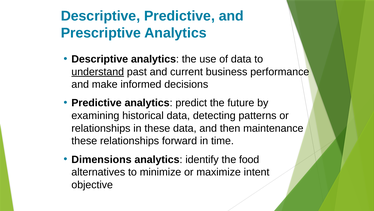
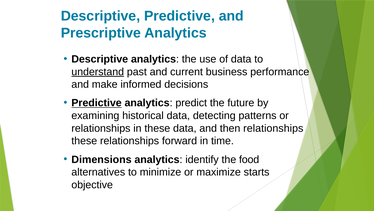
Predictive at (97, 103) underline: none -> present
then maintenance: maintenance -> relationships
intent: intent -> starts
